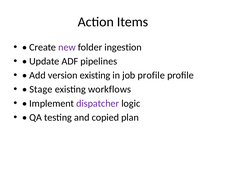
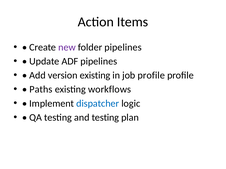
folder ingestion: ingestion -> pipelines
Stage: Stage -> Paths
dispatcher colour: purple -> blue
and copied: copied -> testing
